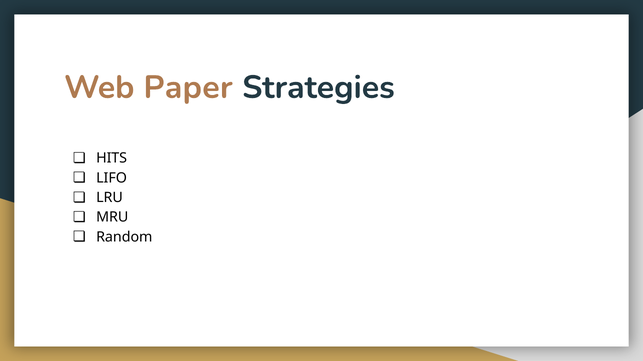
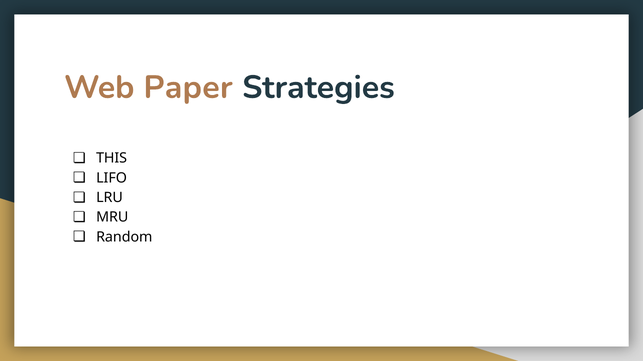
HITS: HITS -> THIS
